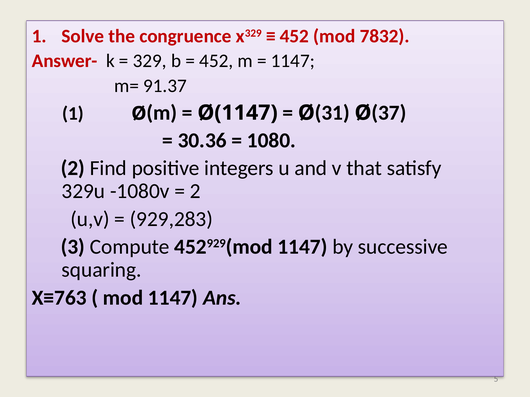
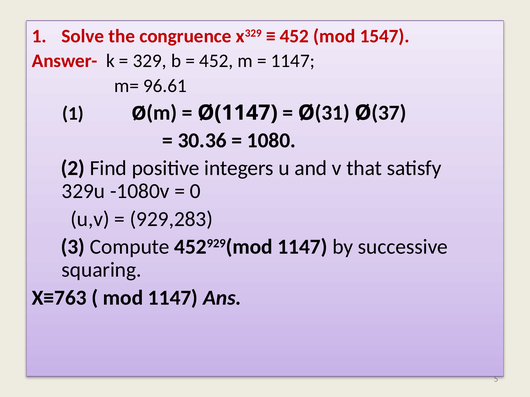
7832: 7832 -> 1547
91.37: 91.37 -> 96.61
2 at (195, 192): 2 -> 0
